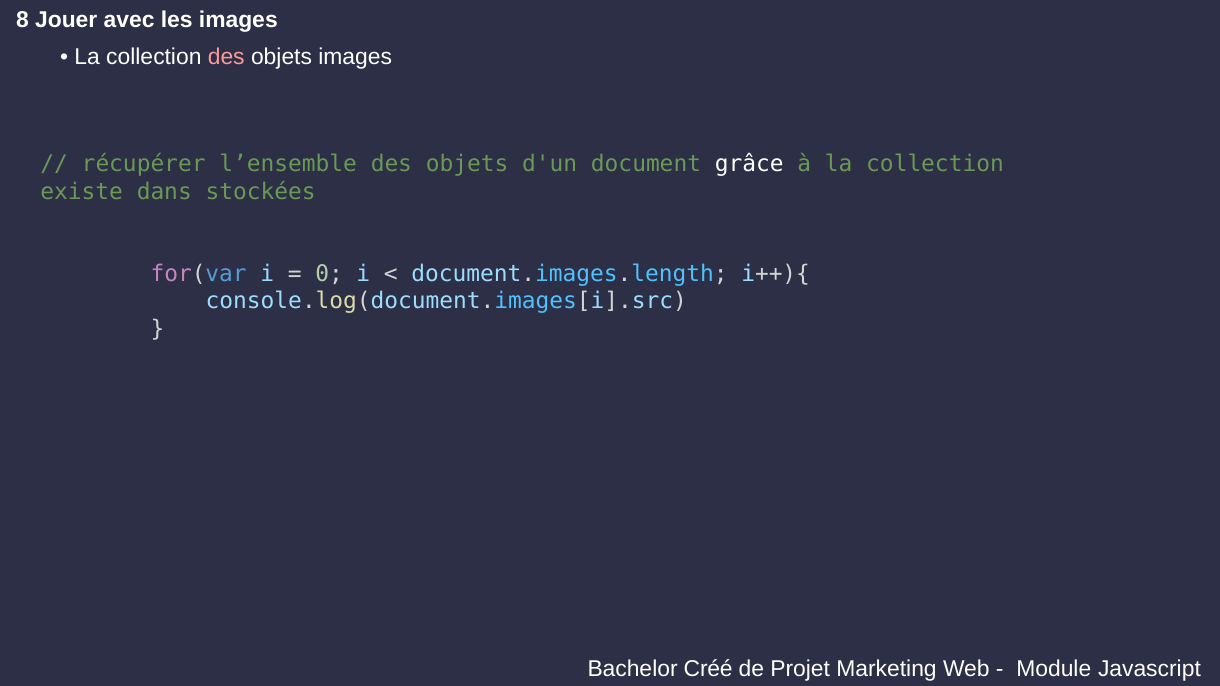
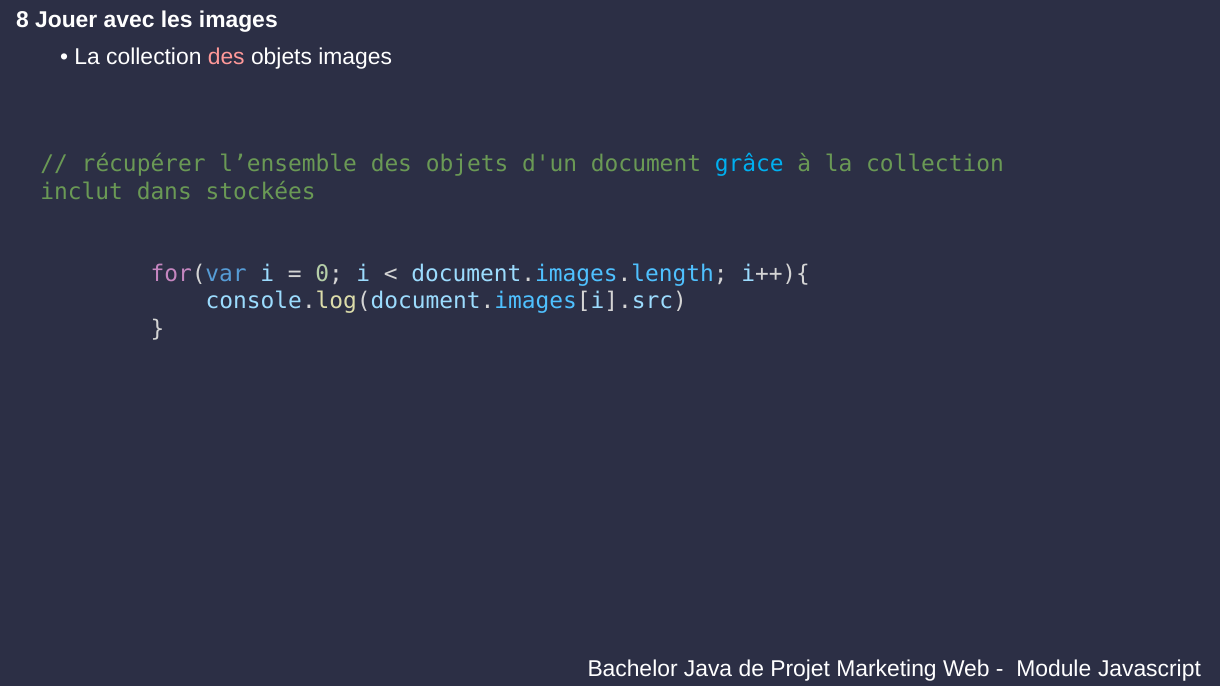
grâce colour: white -> light blue
existe: existe -> inclut
Créé: Créé -> Java
